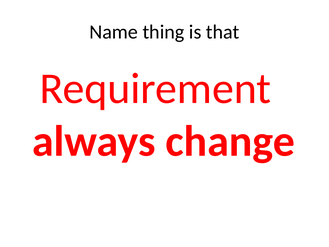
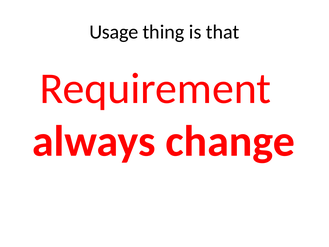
Name: Name -> Usage
